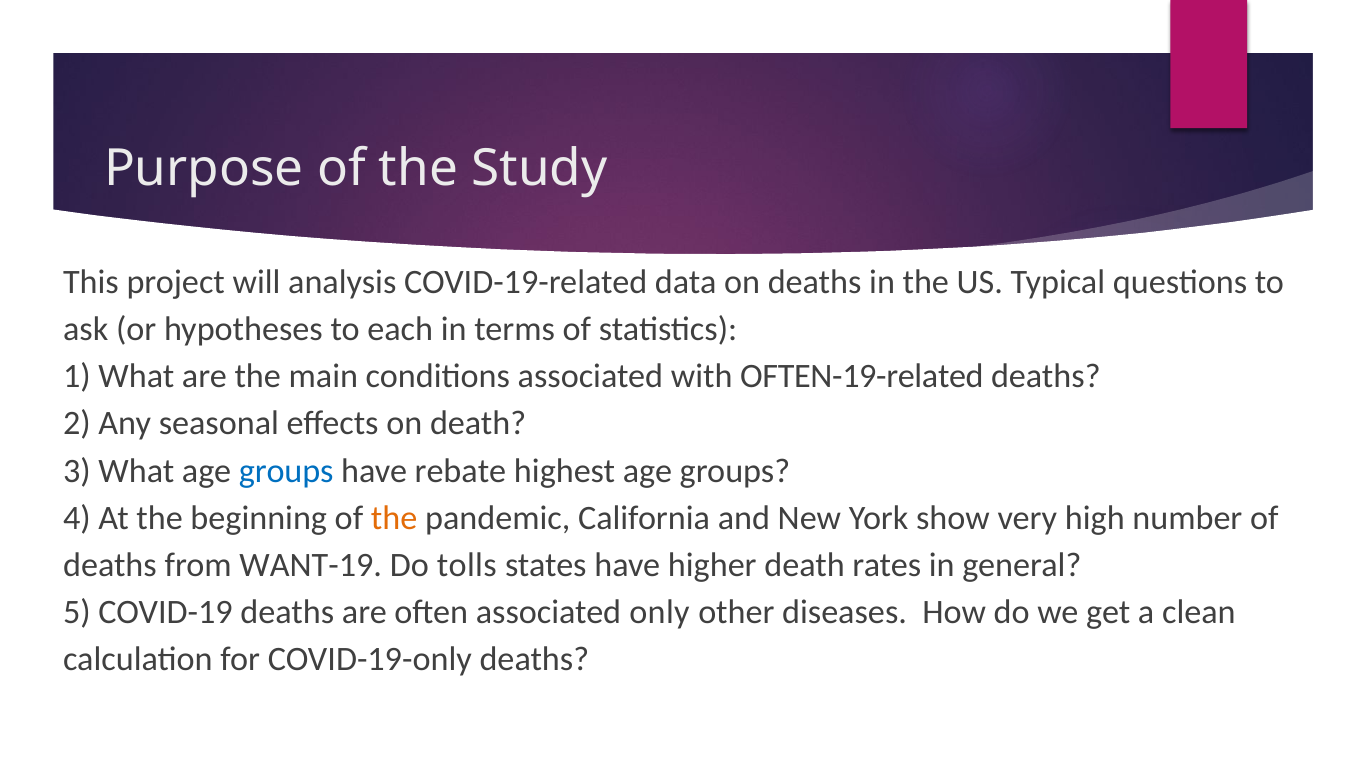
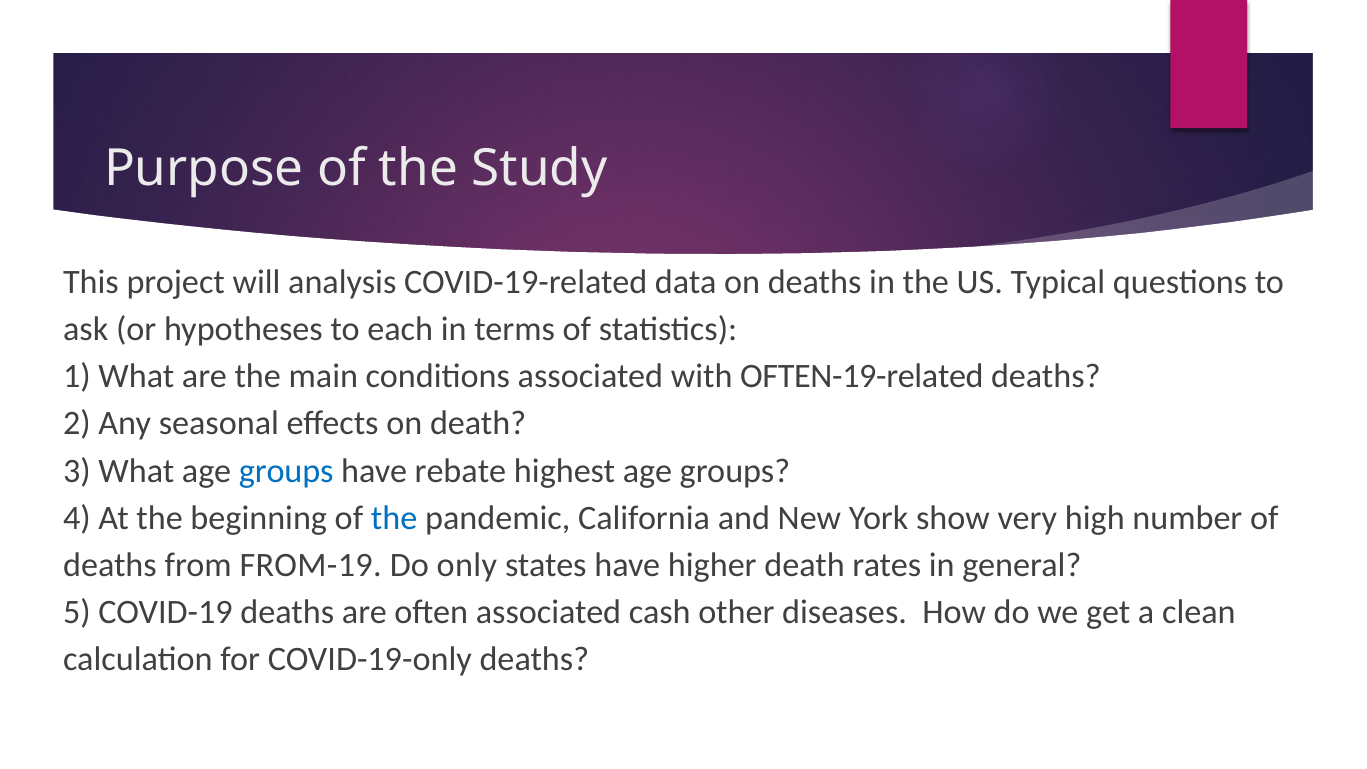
the at (394, 518) colour: orange -> blue
WANT-19: WANT-19 -> FROM-19
tolls: tolls -> only
only: only -> cash
